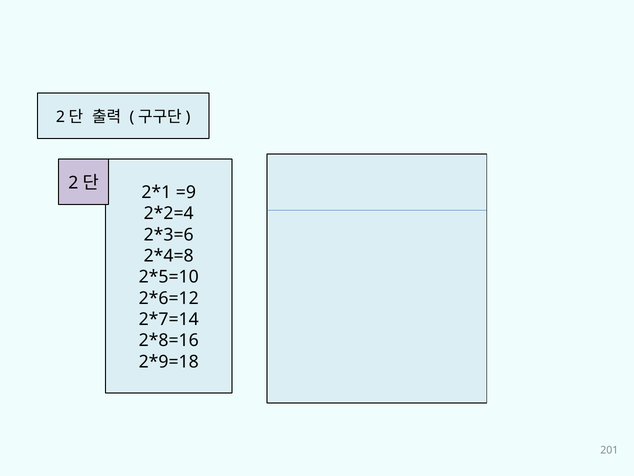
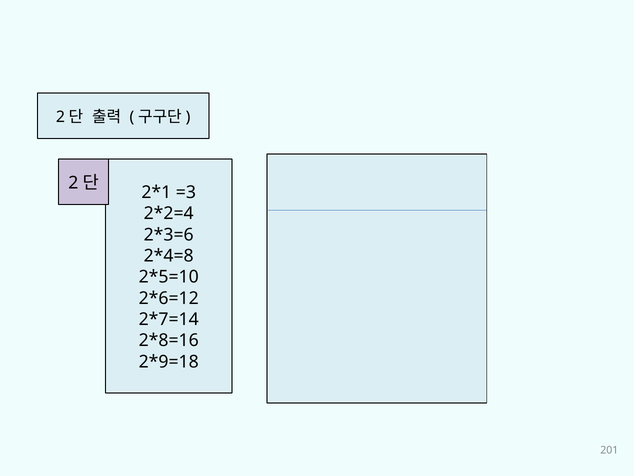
=9: =9 -> =3
